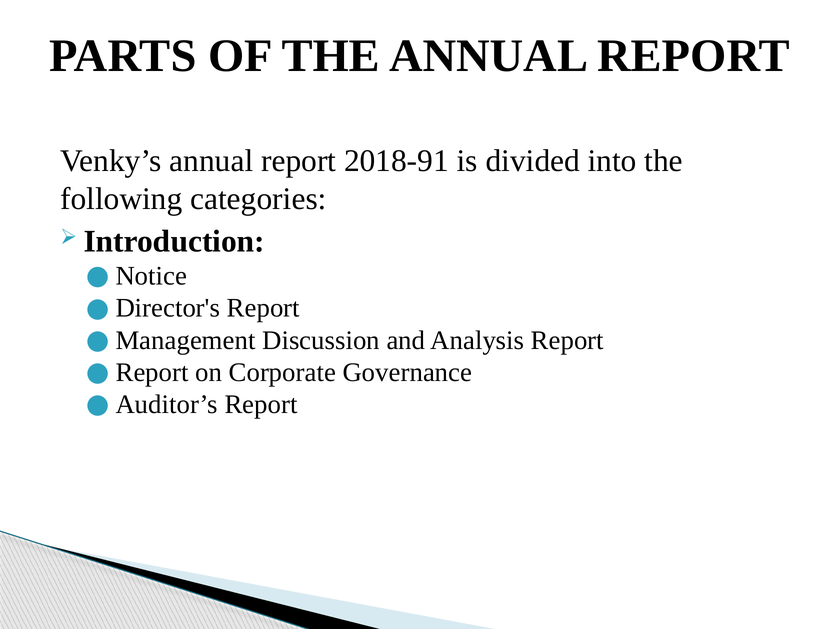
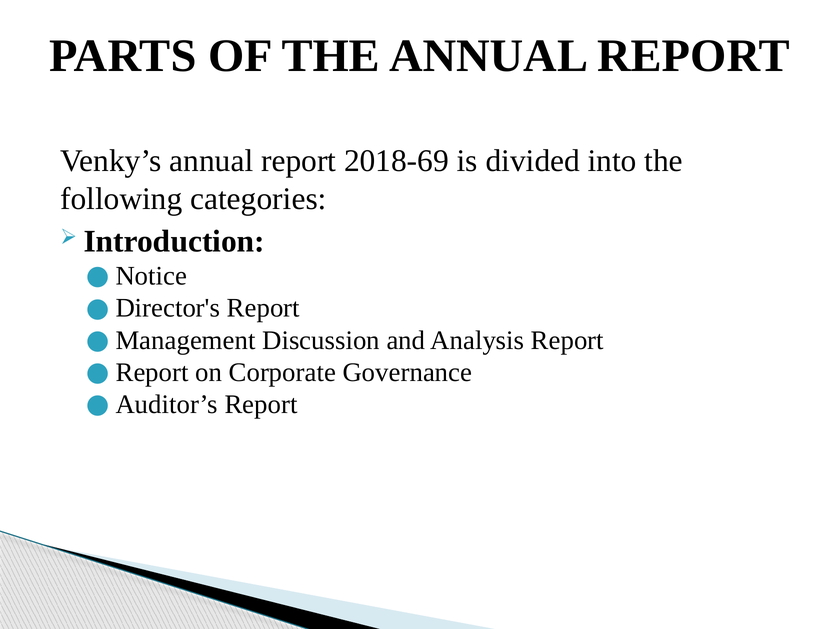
2018-91: 2018-91 -> 2018-69
